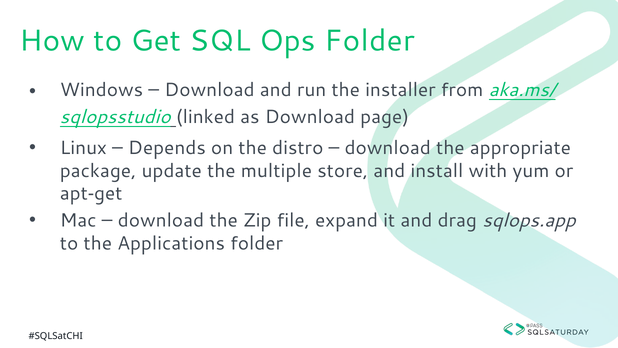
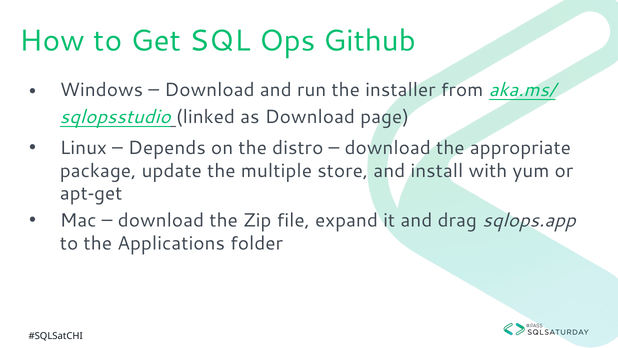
Ops Folder: Folder -> Github
